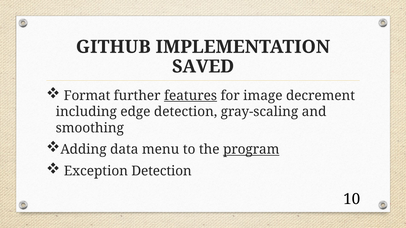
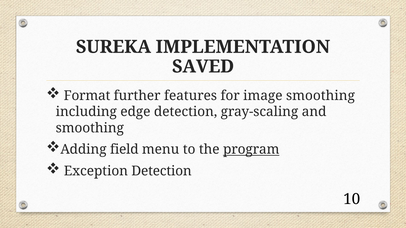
GITHUB: GITHUB -> SUREKA
features underline: present -> none
image decrement: decrement -> smoothing
data: data -> field
